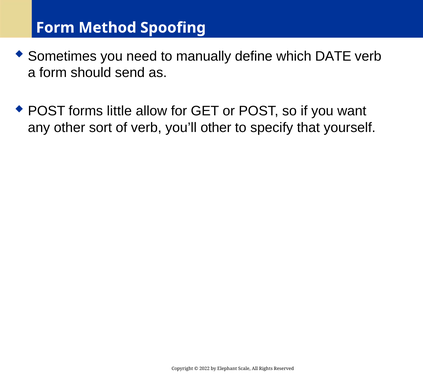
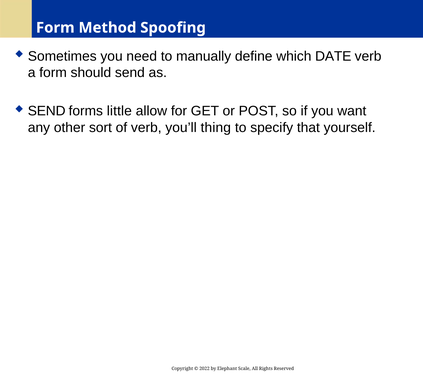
POST at (47, 111): POST -> SEND
you’ll other: other -> thing
